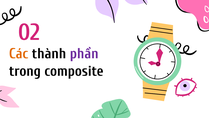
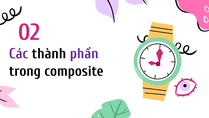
Các colour: orange -> purple
